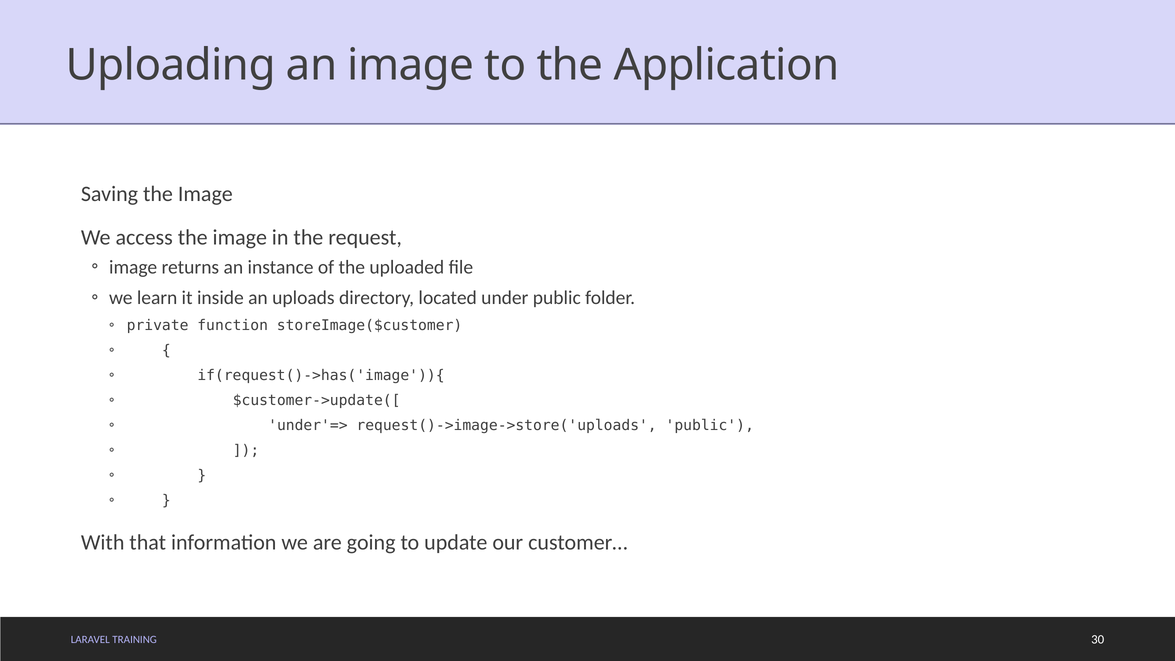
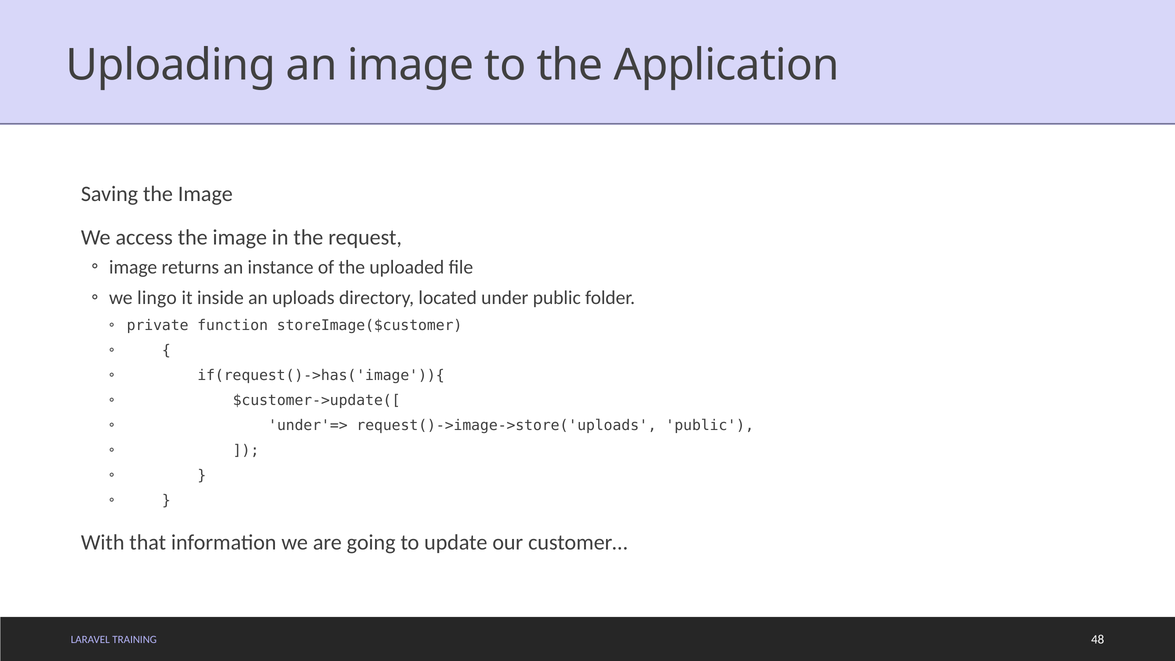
learn: learn -> lingo
30: 30 -> 48
